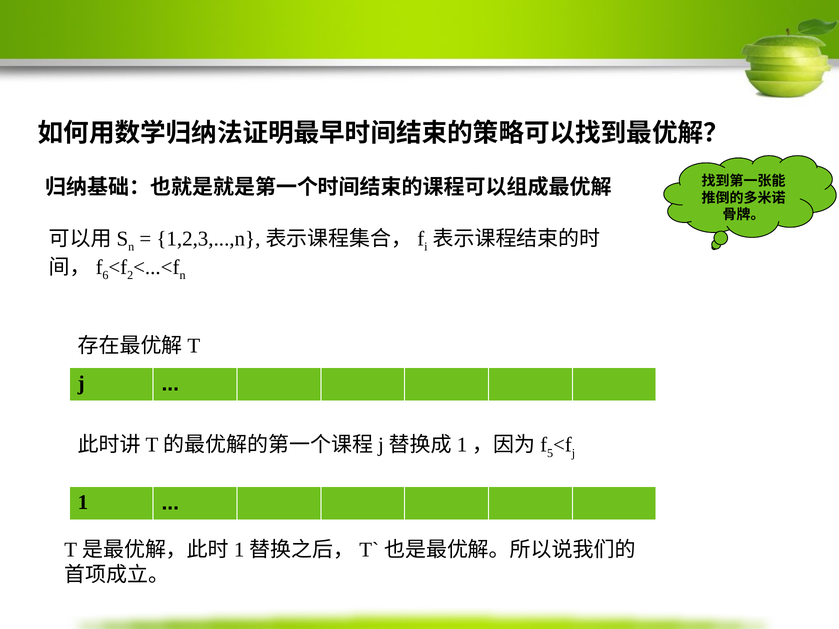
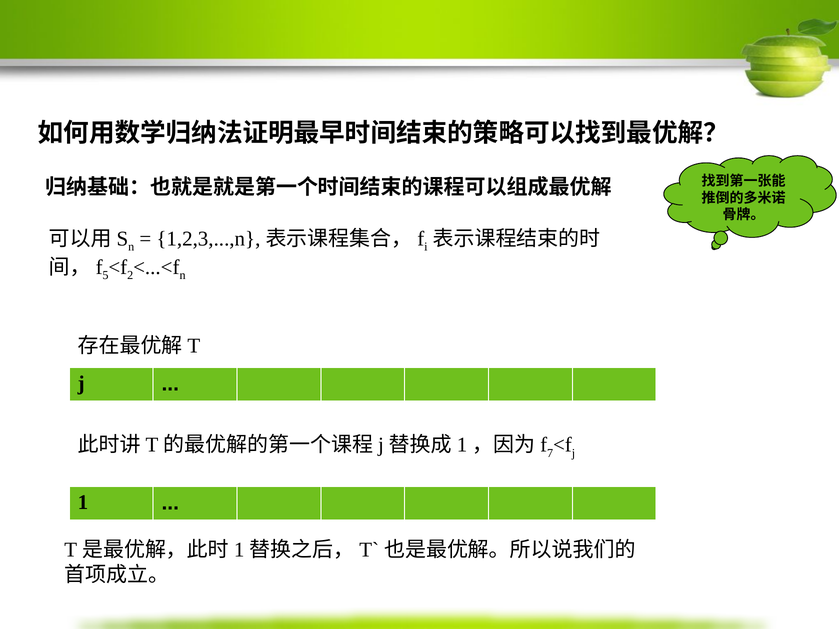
6: 6 -> 5
5: 5 -> 7
